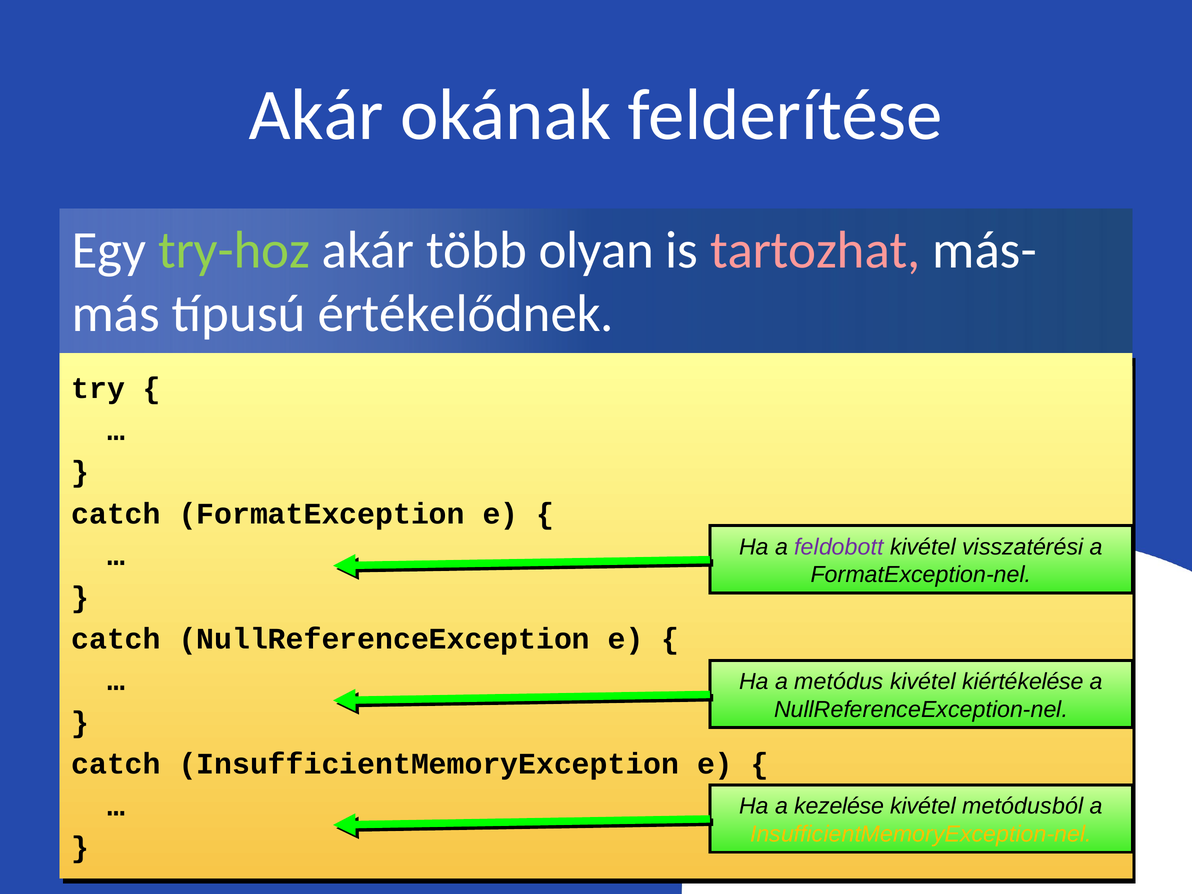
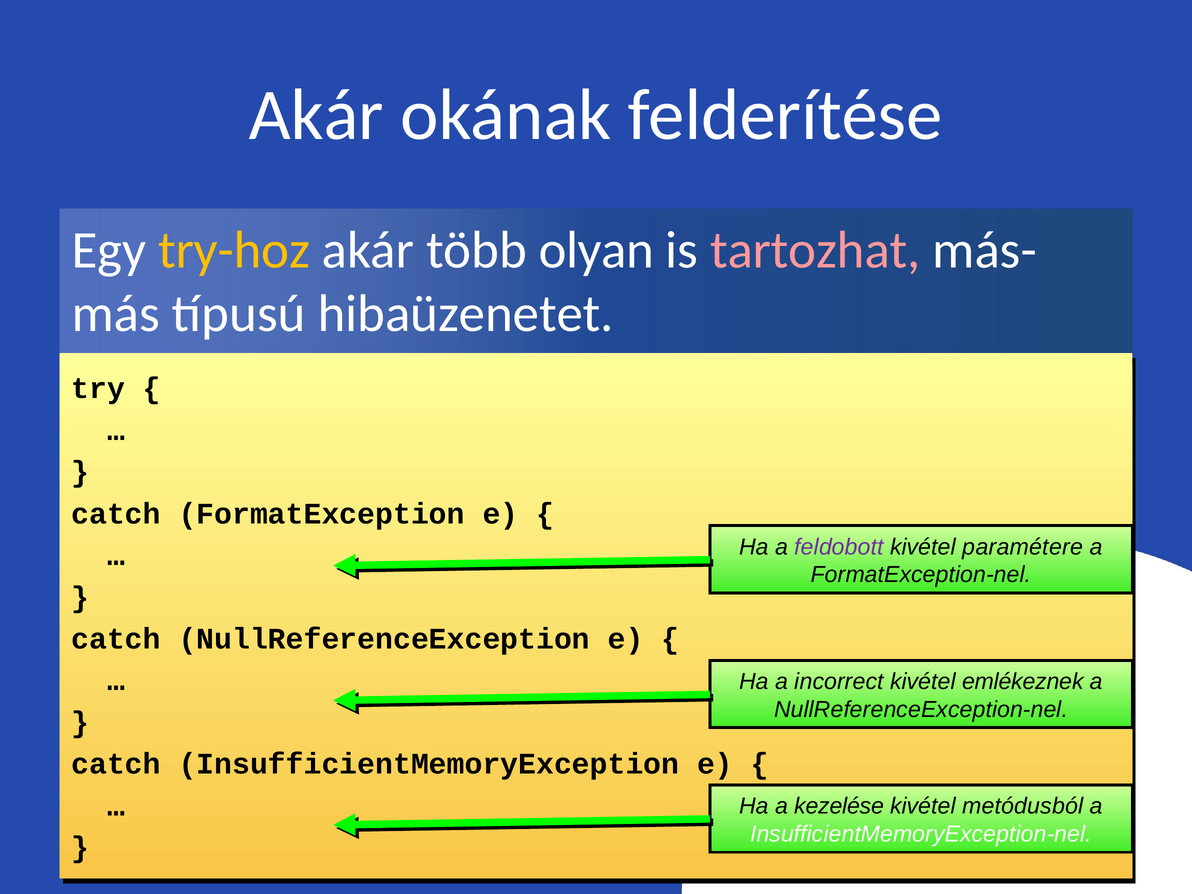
try-hoz colour: light green -> yellow
értékelődnek: értékelődnek -> hibaüzenetet
visszatérési: visszatérési -> paramétere
metódus: metódus -> incorrect
kiértékelése: kiértékelése -> emlékeznek
InsufficientMemoryException-nel colour: yellow -> white
